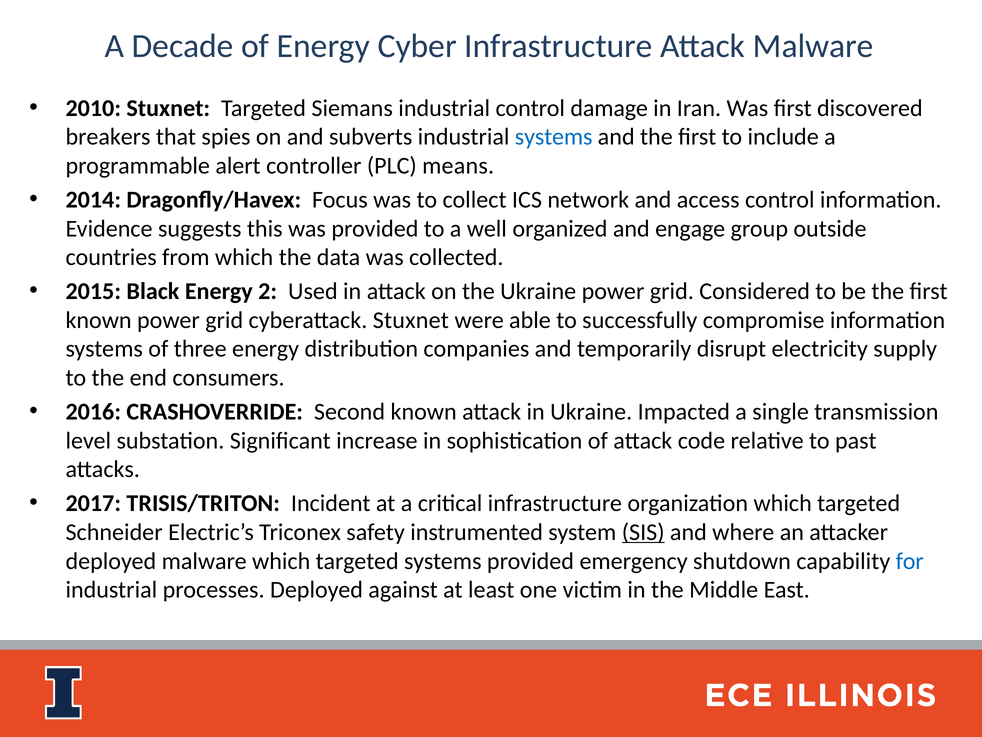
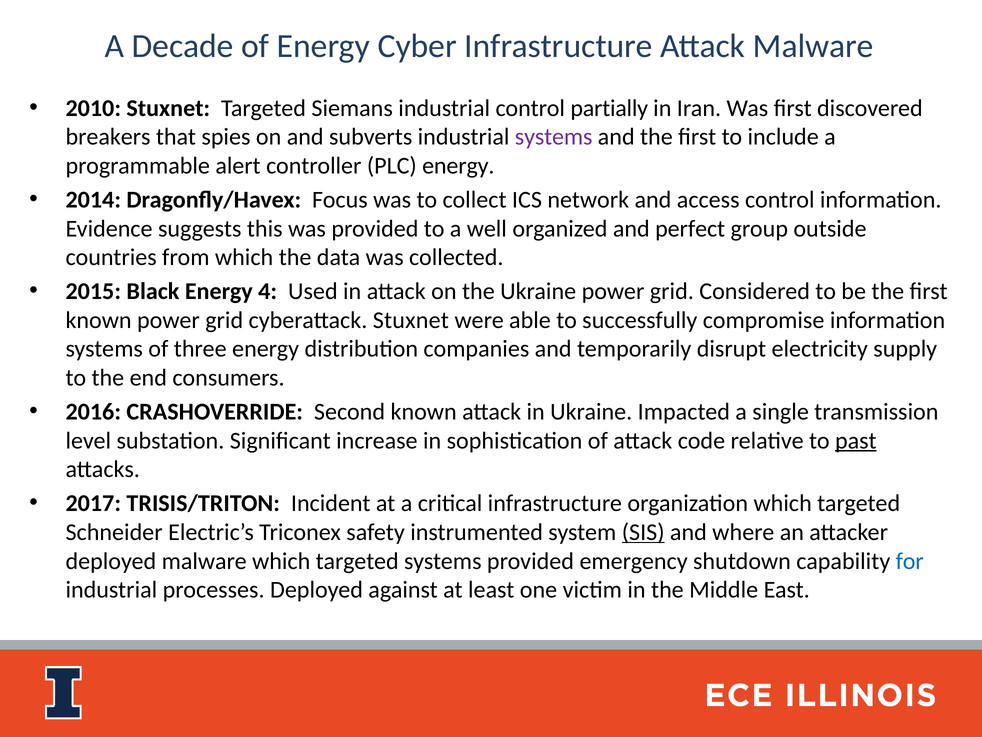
damage: damage -> partially
systems at (554, 137) colour: blue -> purple
PLC means: means -> energy
engage: engage -> perfect
2: 2 -> 4
past underline: none -> present
